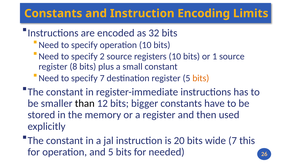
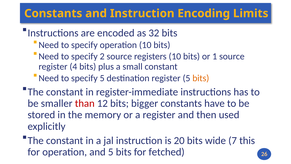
8: 8 -> 4
specify 7: 7 -> 5
than colour: black -> red
needed: needed -> fetched
